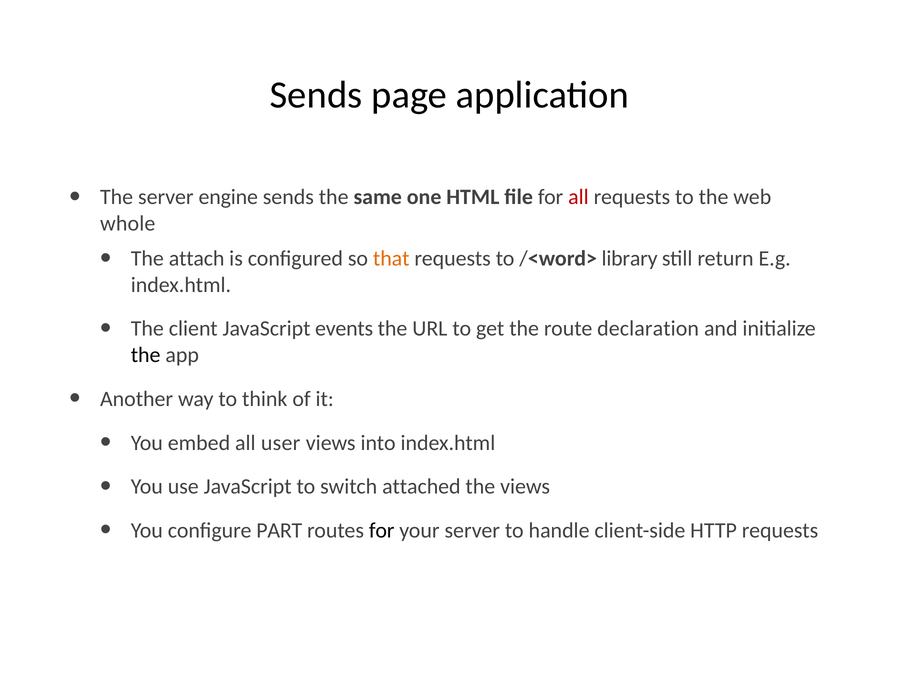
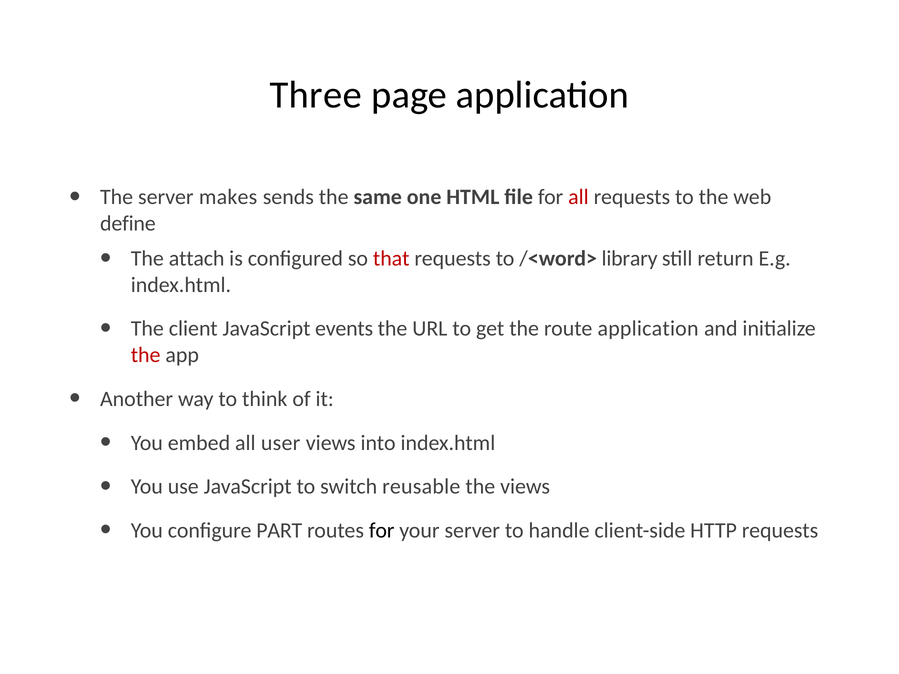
Sends at (316, 95): Sends -> Three
engine: engine -> makes
whole: whole -> define
that colour: orange -> red
route declaration: declaration -> application
the at (146, 355) colour: black -> red
attached: attached -> reusable
